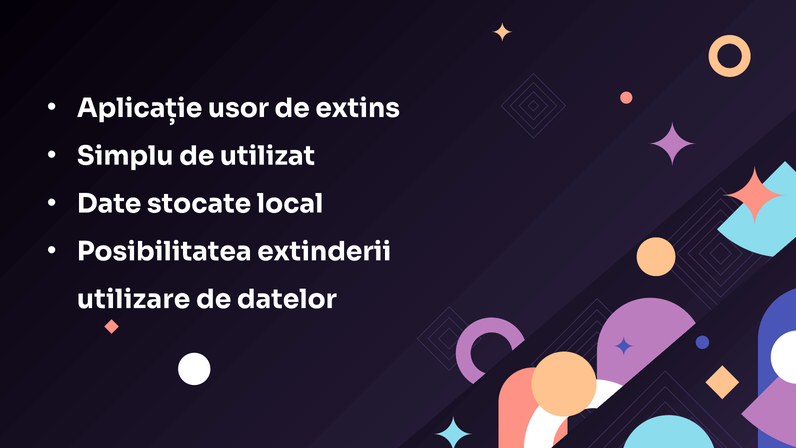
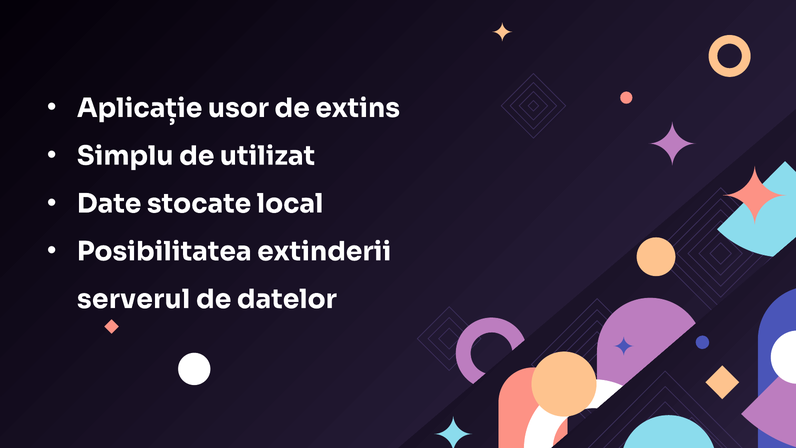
utilizare: utilizare -> serverul
